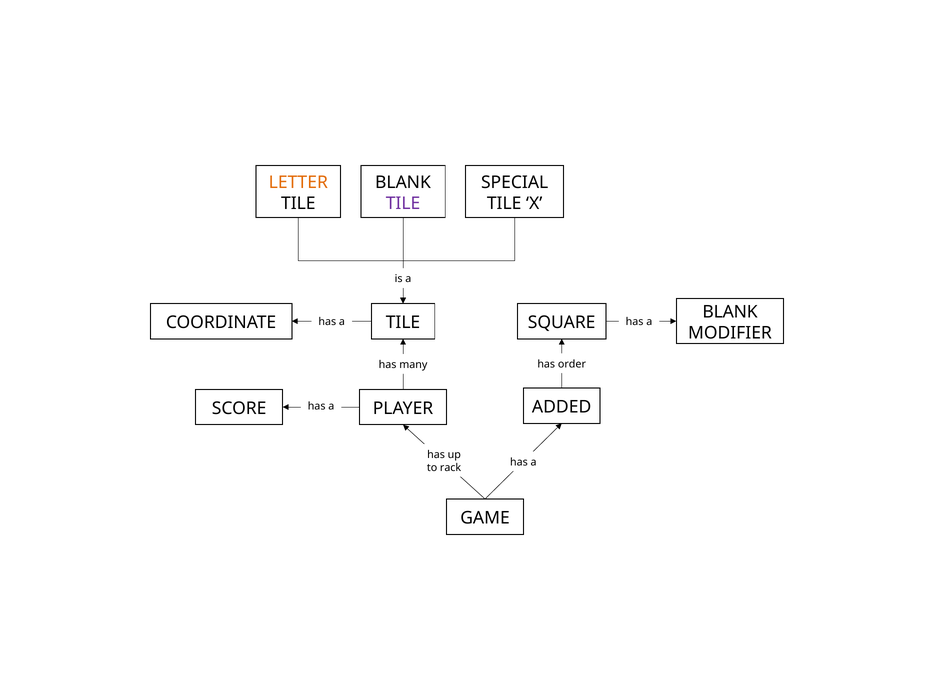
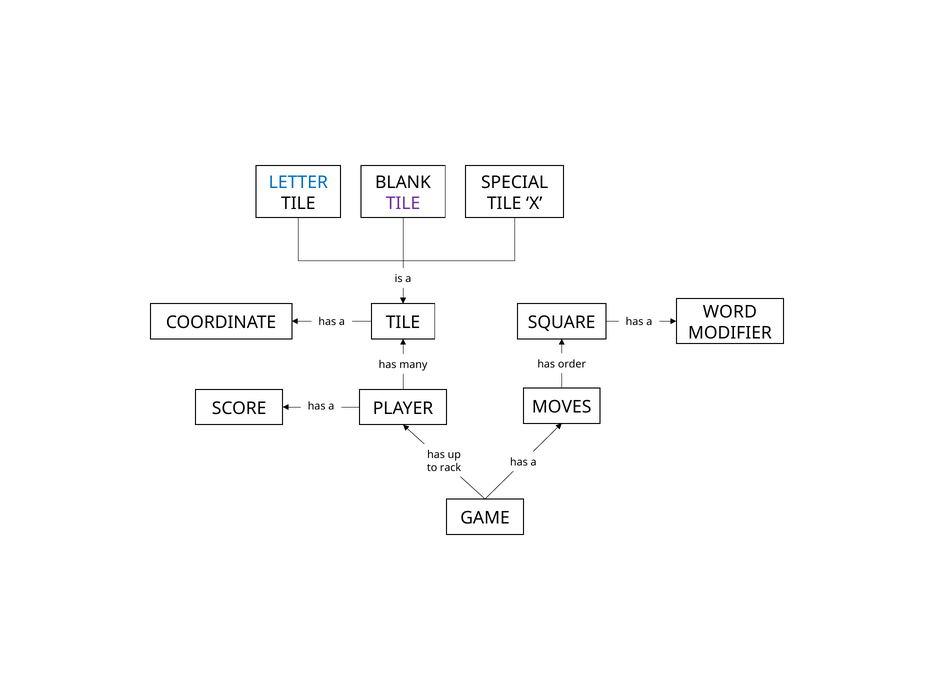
LETTER colour: orange -> blue
a BLANK: BLANK -> WORD
ADDED: ADDED -> MOVES
